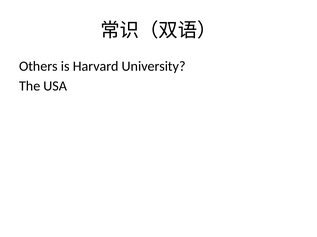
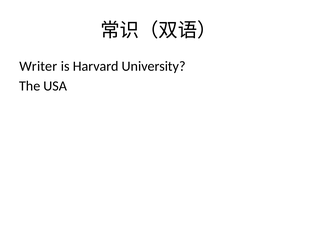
Others: Others -> Writer
